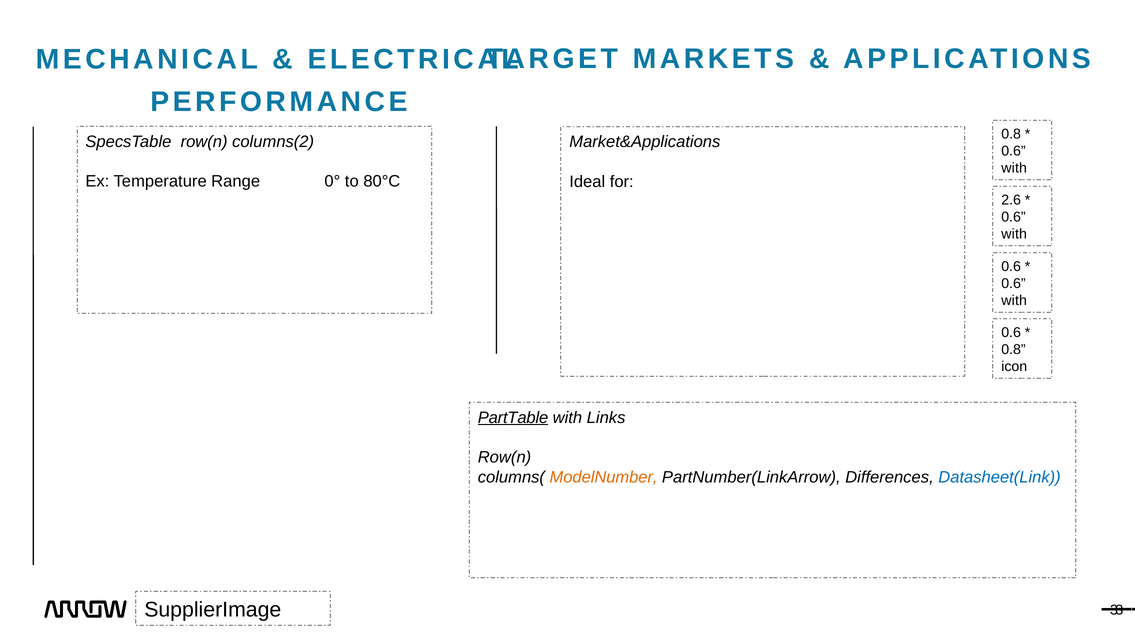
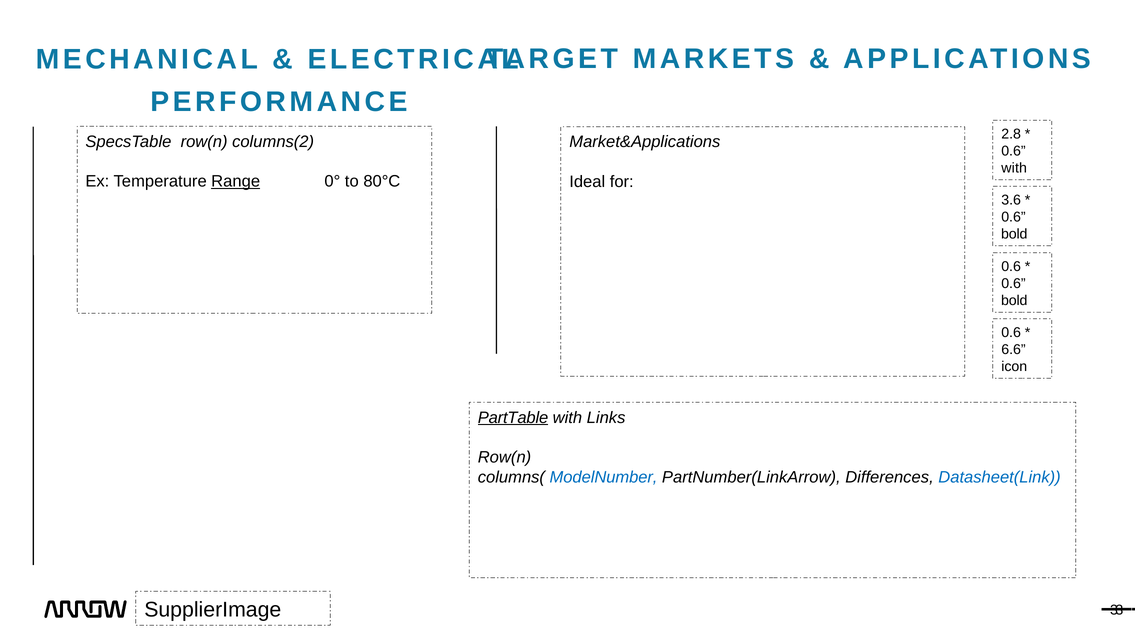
0.8 at (1011, 134): 0.8 -> 2.8
Range underline: none -> present
2.6: 2.6 -> 3.6
with at (1014, 234): with -> bold
with at (1014, 301): with -> bold
0.8 at (1013, 350): 0.8 -> 6.6
ModelNumber colour: orange -> blue
